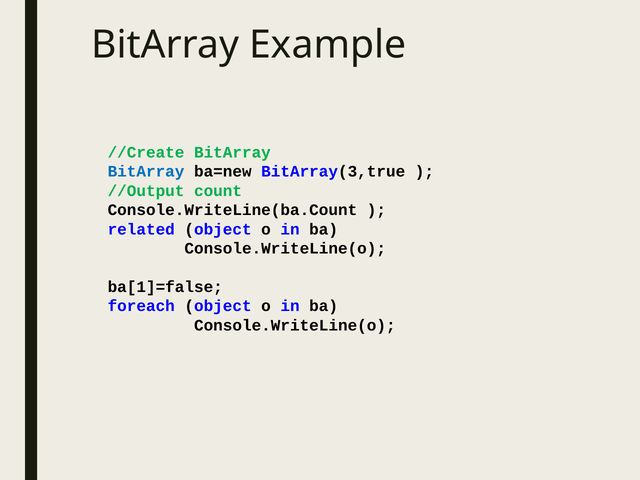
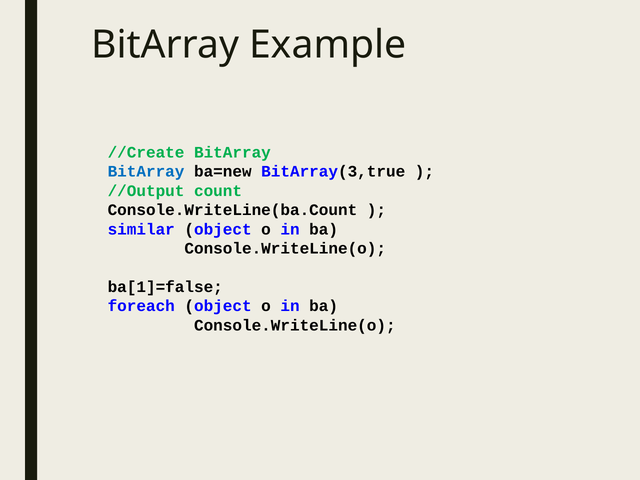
related: related -> similar
